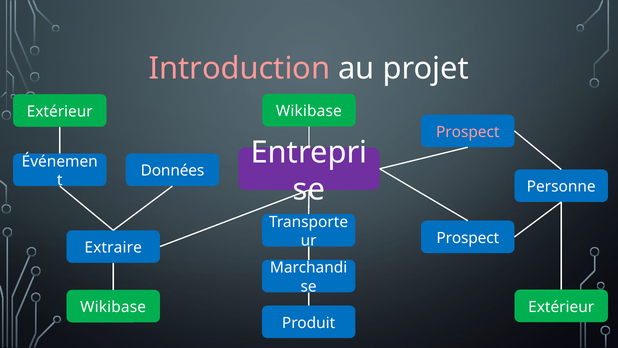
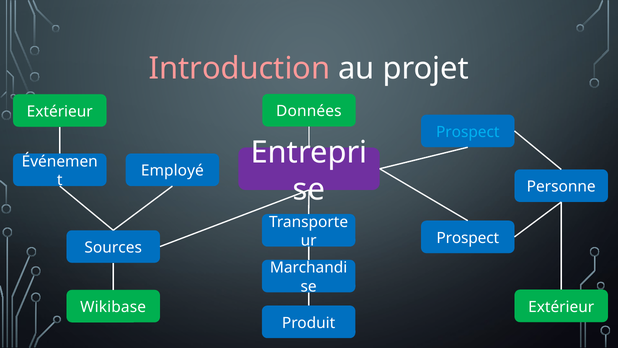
Extérieur Wikibase: Wikibase -> Données
Prospect at (468, 132) colour: pink -> light blue
Données: Données -> Employé
Extraire: Extraire -> Sources
